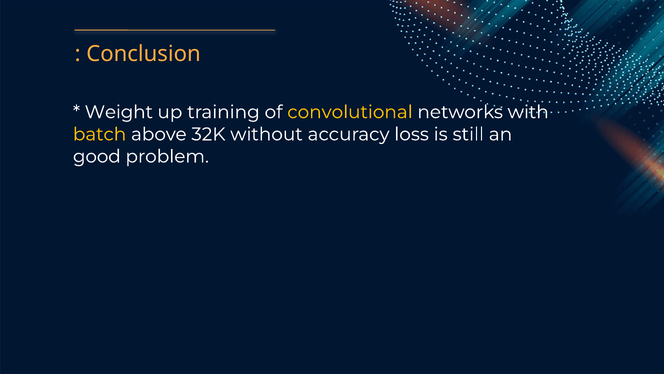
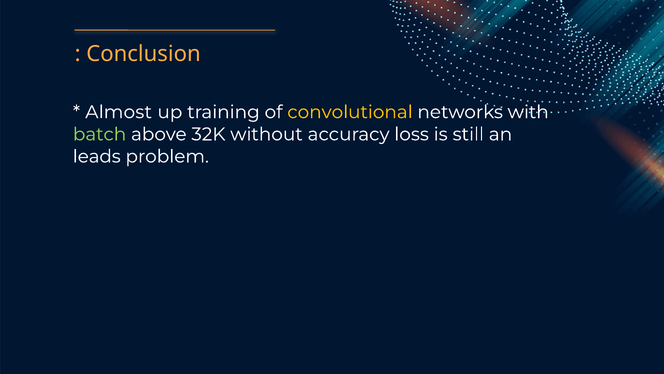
Weight: Weight -> Almost
batch colour: yellow -> light green
good: good -> leads
